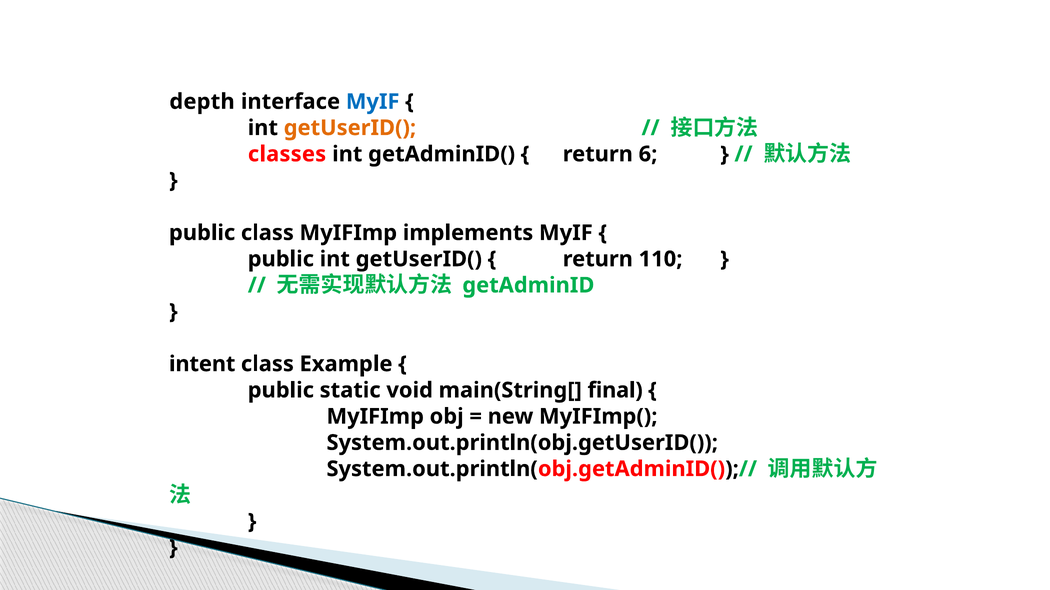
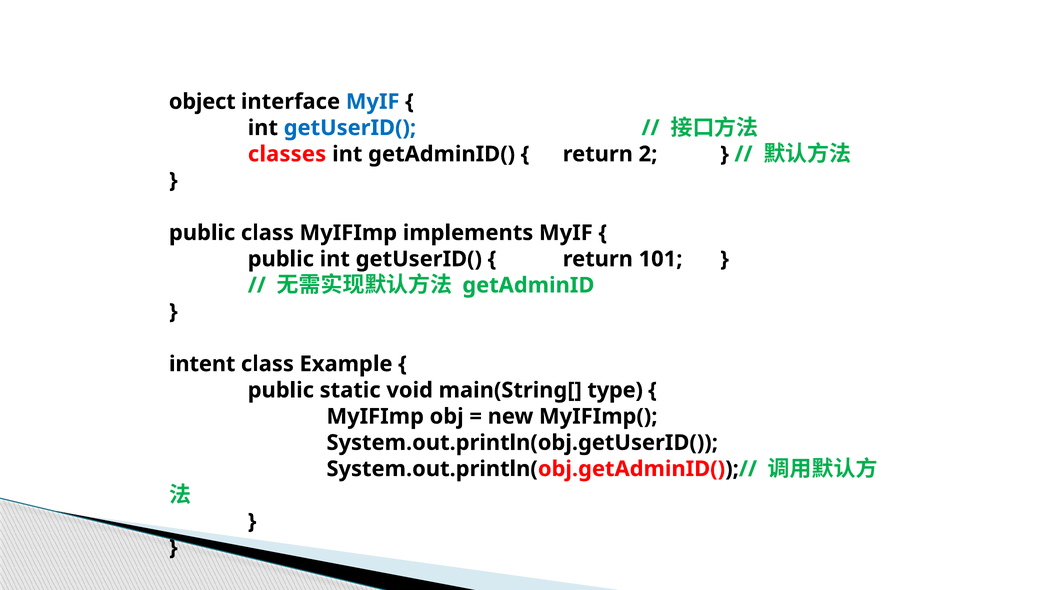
depth: depth -> object
getUserID( at (350, 128) colour: orange -> blue
6: 6 -> 2
110: 110 -> 101
final: final -> type
